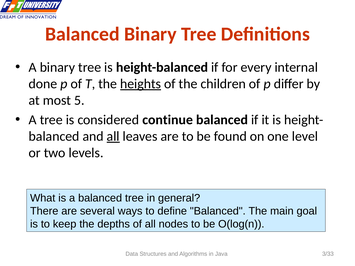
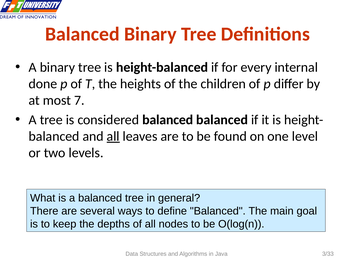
heights underline: present -> none
5: 5 -> 7
considered continue: continue -> balanced
